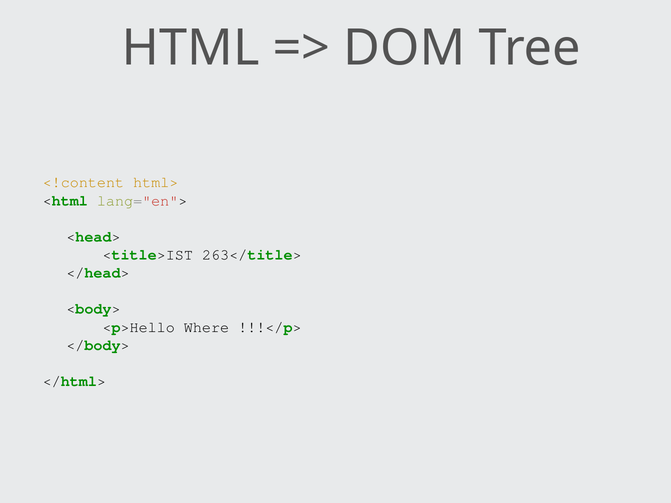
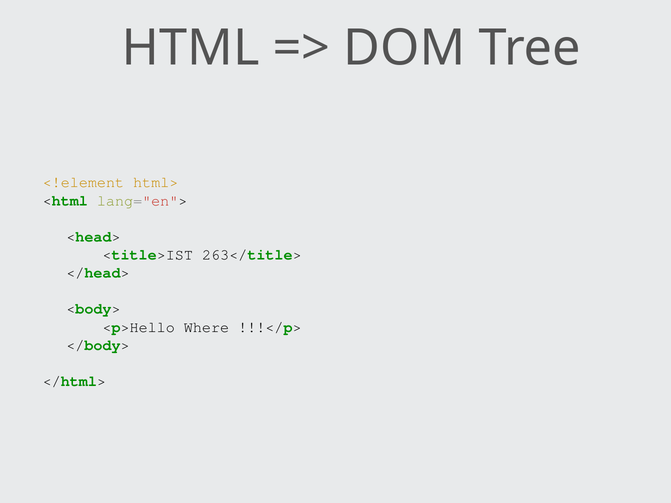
<!content: <!content -> <!element
